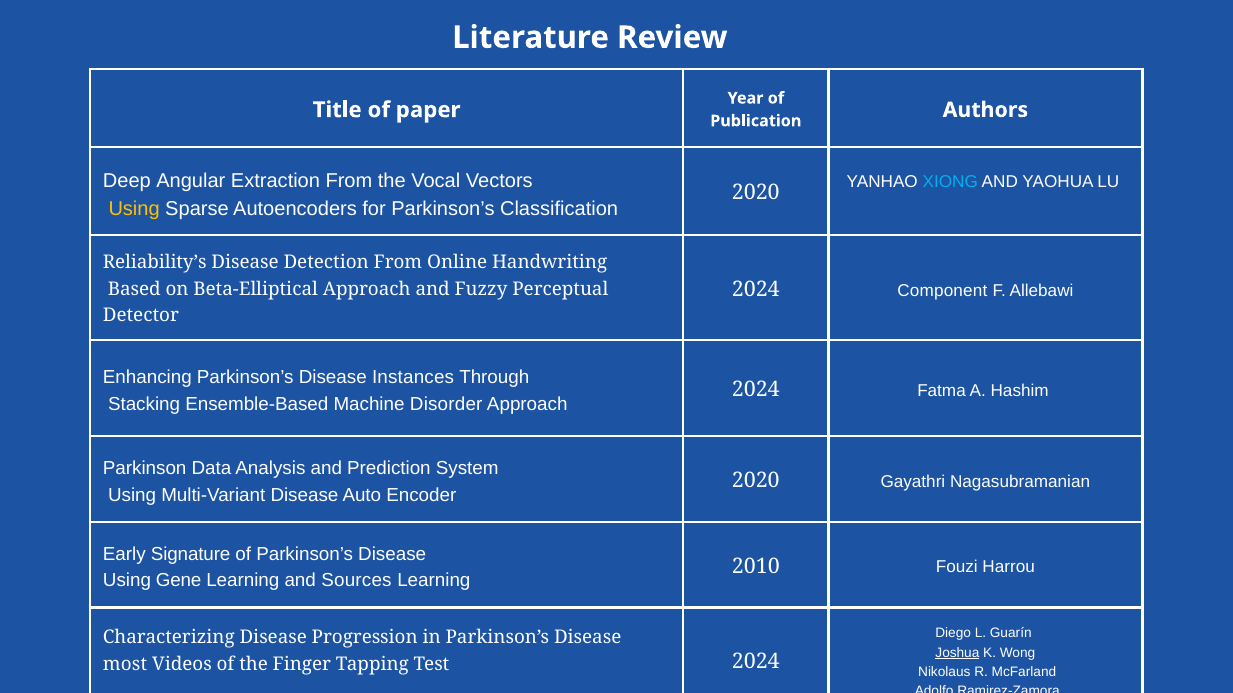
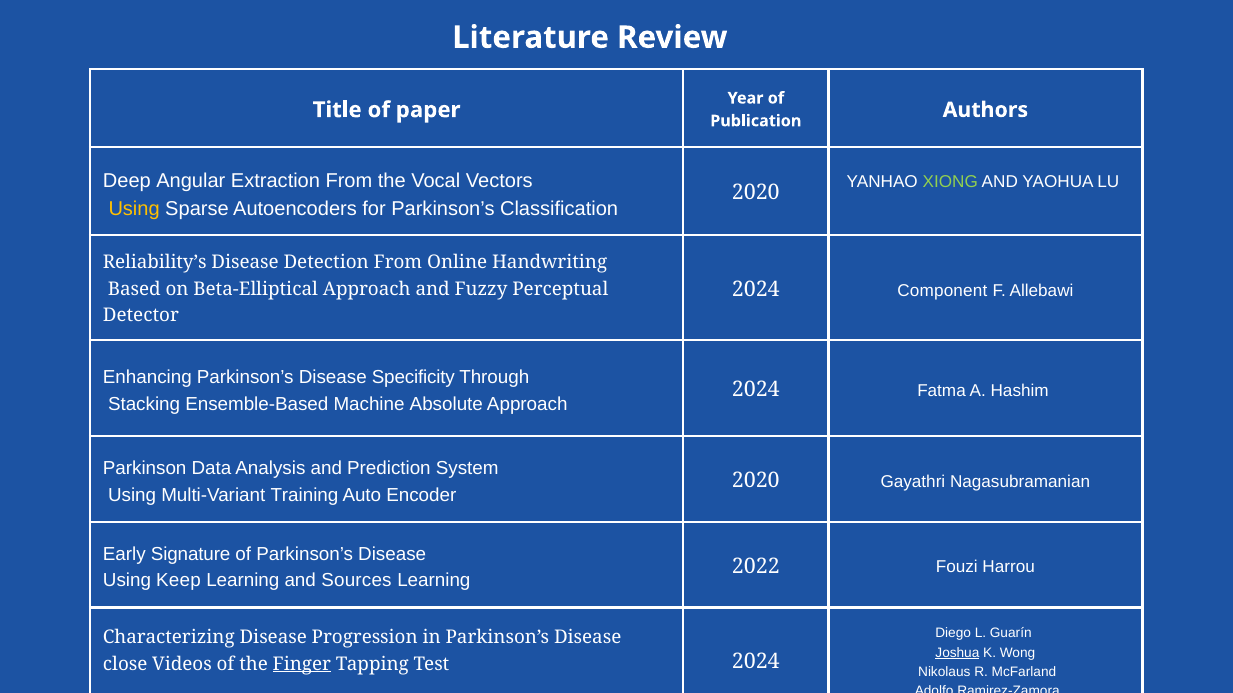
XIONG colour: light blue -> light green
Instances: Instances -> Specificity
Disorder: Disorder -> Absolute
Multi-Variant Disease: Disease -> Training
Gene: Gene -> Keep
2010: 2010 -> 2022
most: most -> close
Finger underline: none -> present
